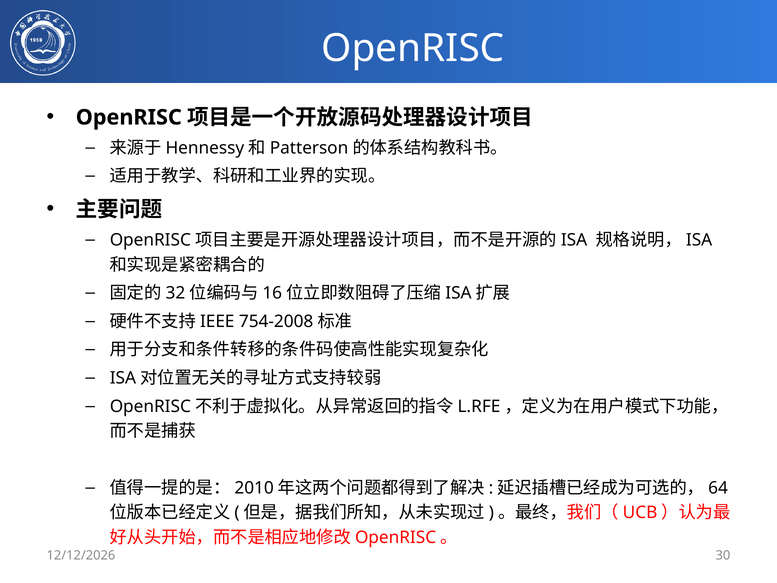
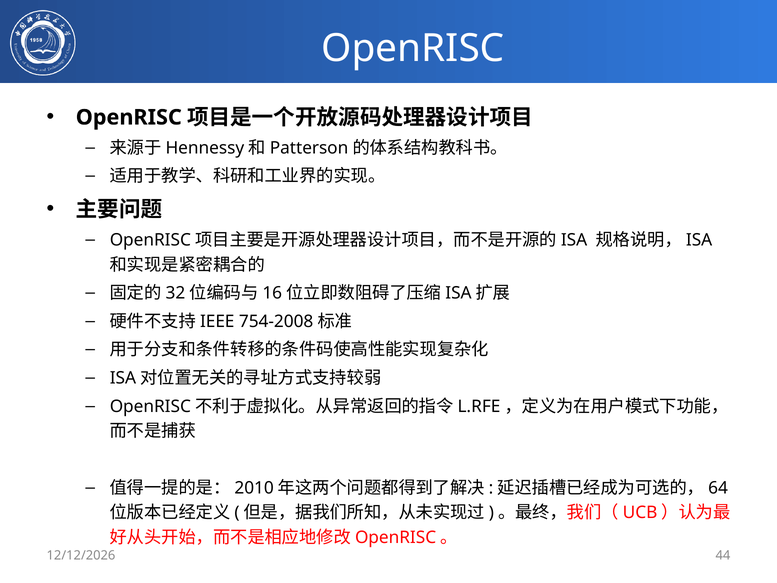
30: 30 -> 44
